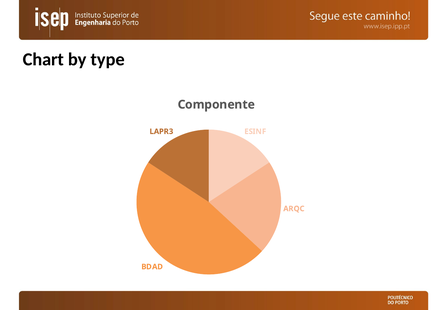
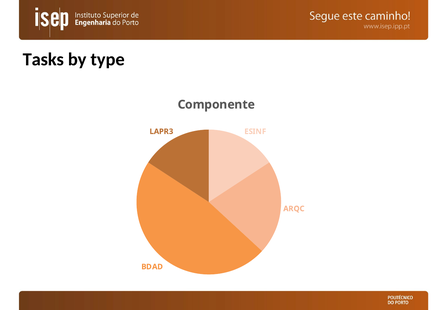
Chart: Chart -> Tasks
